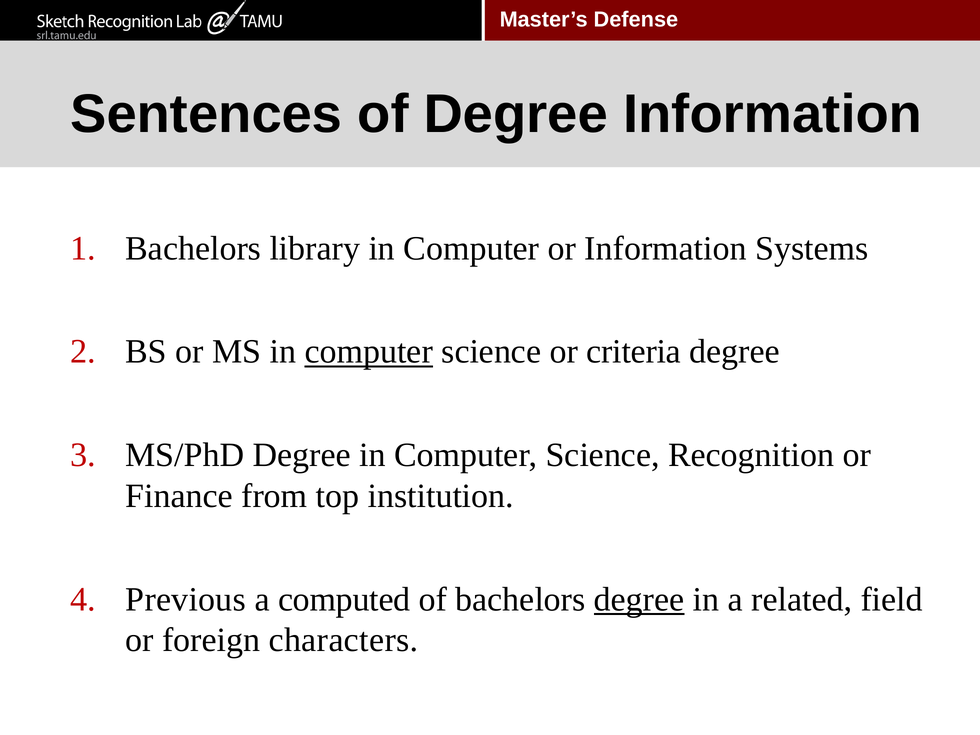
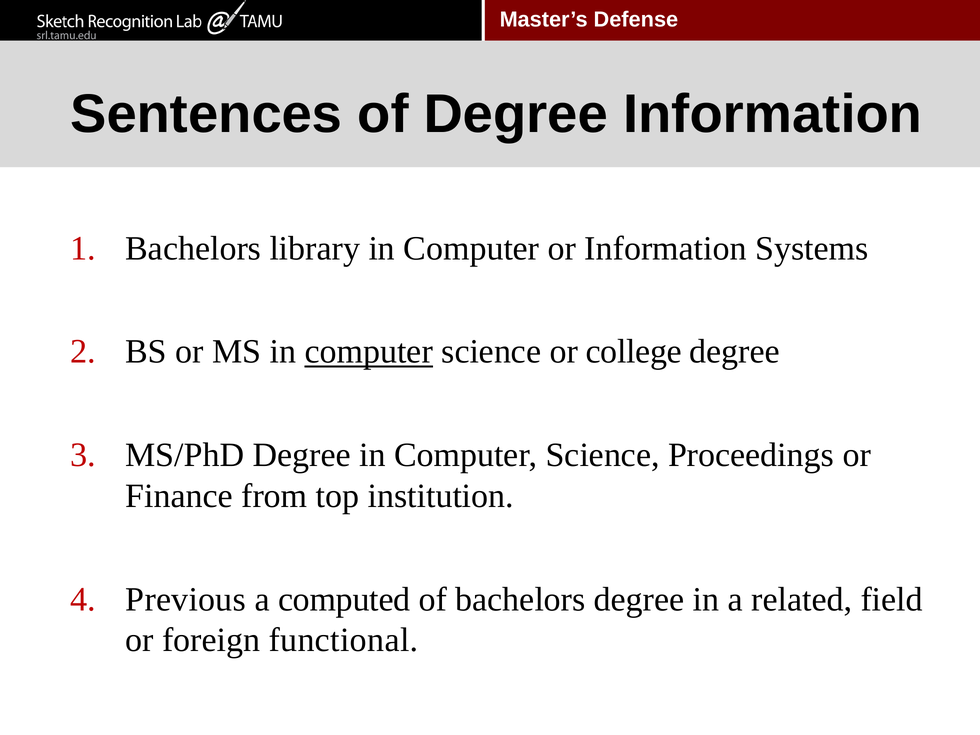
criteria: criteria -> college
Recognition: Recognition -> Proceedings
degree at (639, 599) underline: present -> none
characters: characters -> functional
